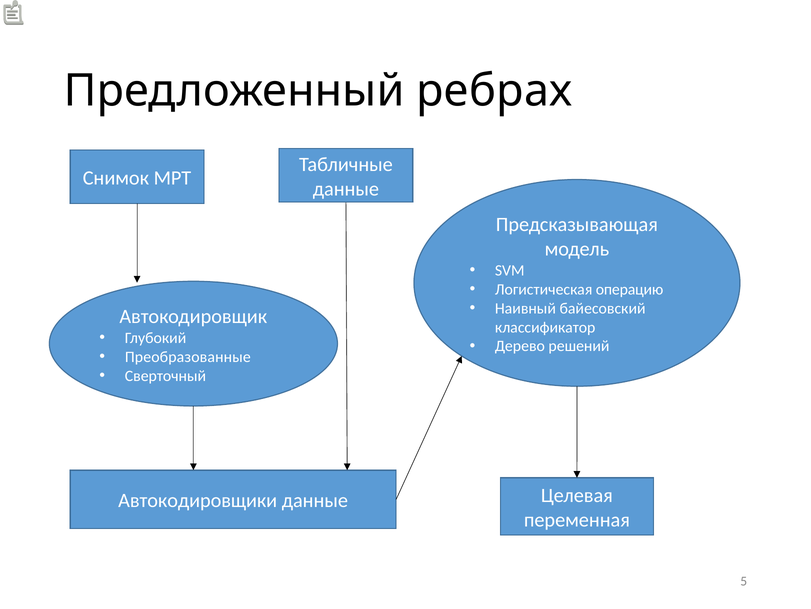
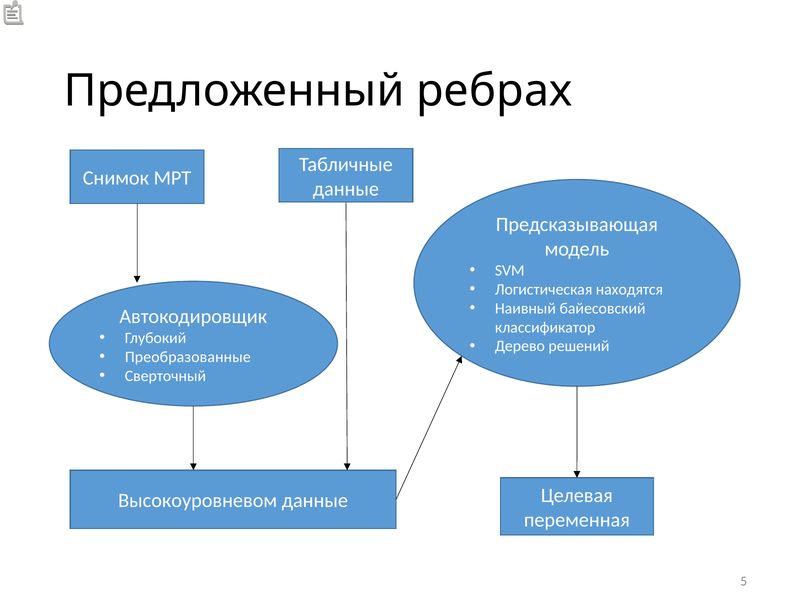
операцию: операцию -> находятся
Автокодировщики: Автокодировщики -> Высокоуровневом
